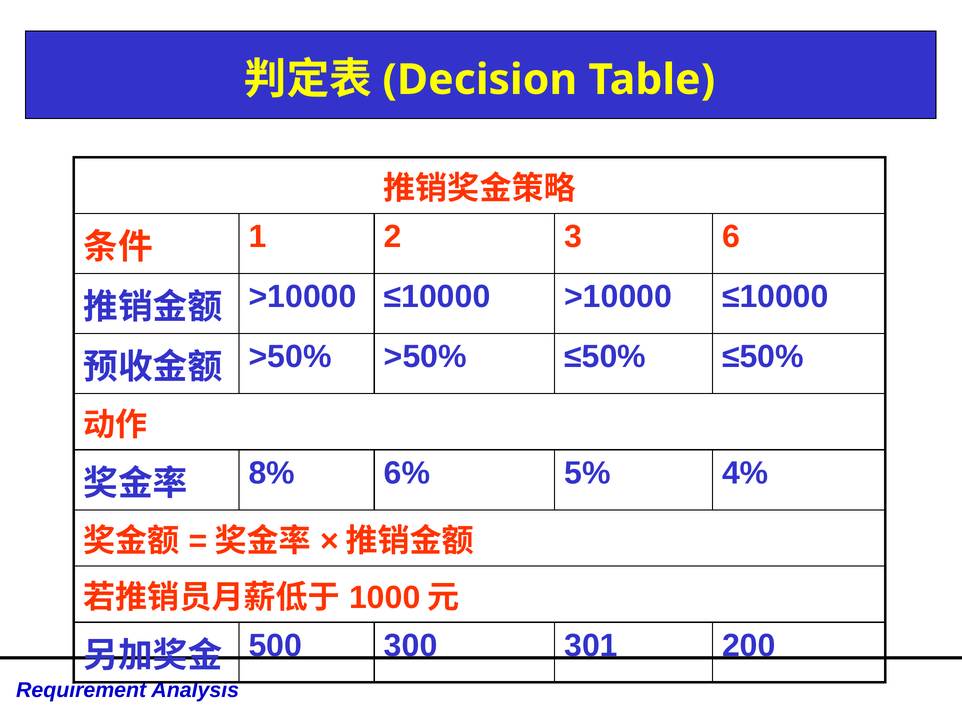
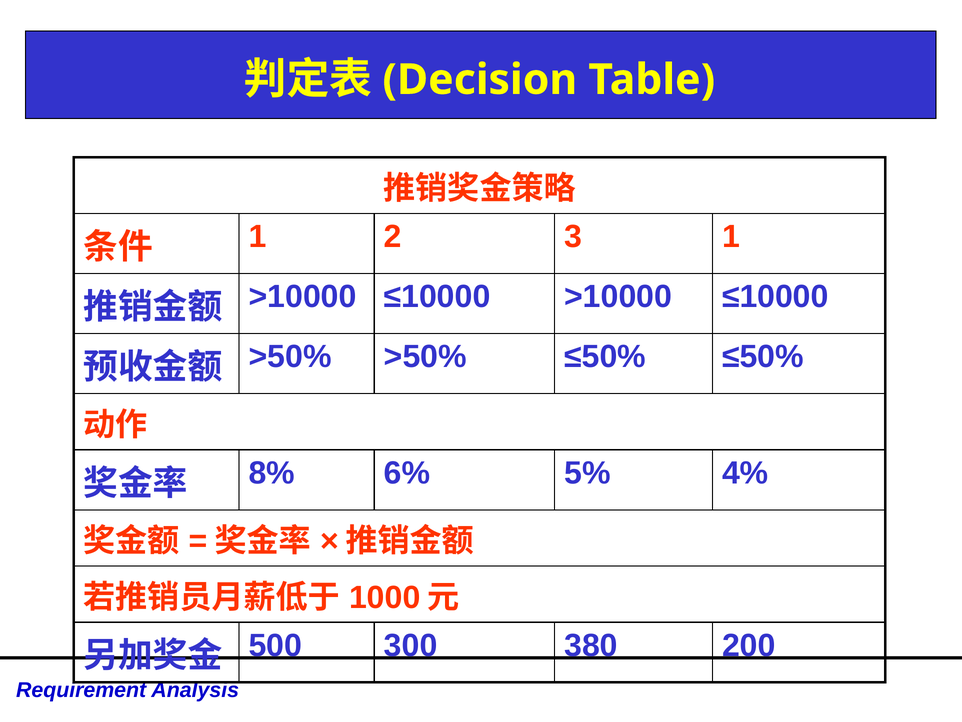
3 6: 6 -> 1
301: 301 -> 380
